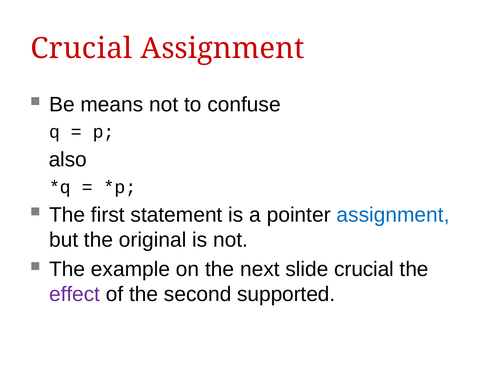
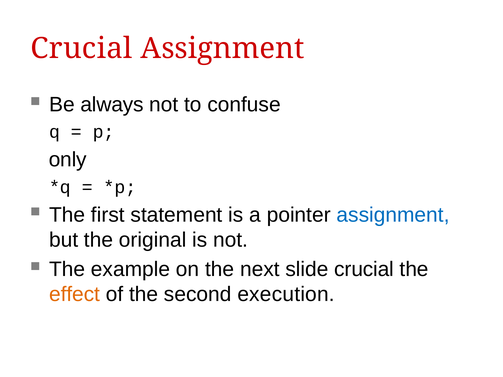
means: means -> always
also: also -> only
effect colour: purple -> orange
supported: supported -> execution
